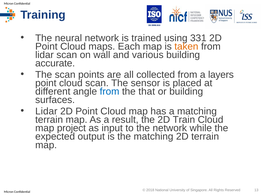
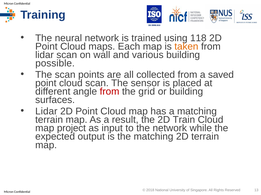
331: 331 -> 118
accurate: accurate -> possible
layers: layers -> saved
from at (110, 92) colour: blue -> red
that: that -> grid
